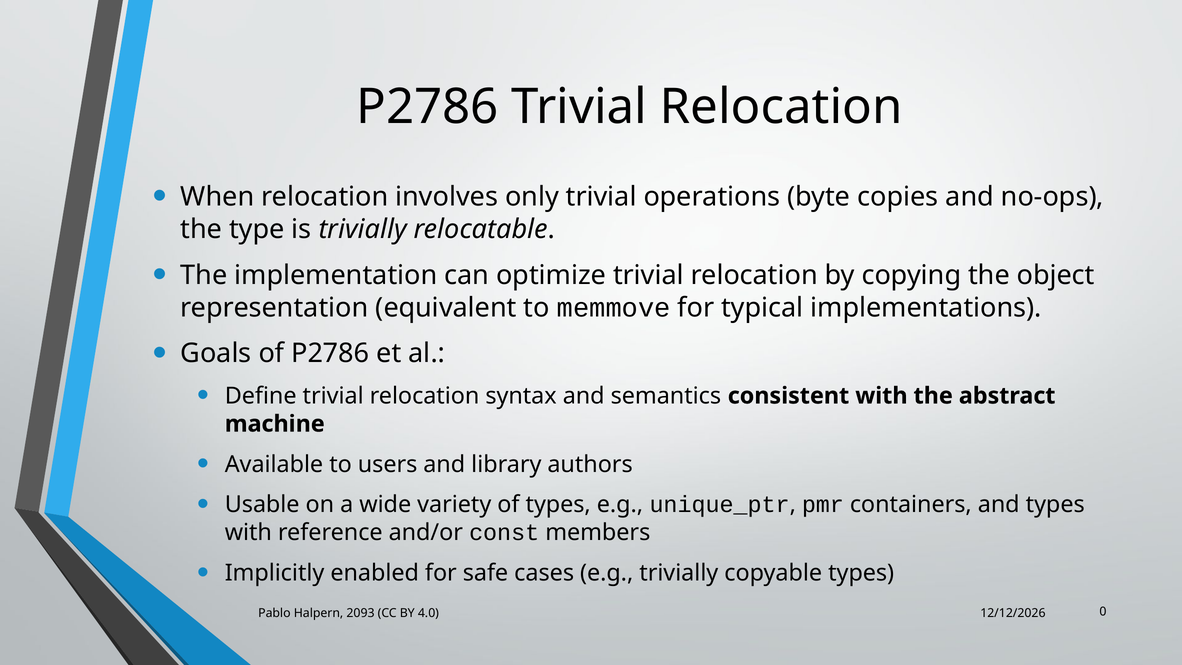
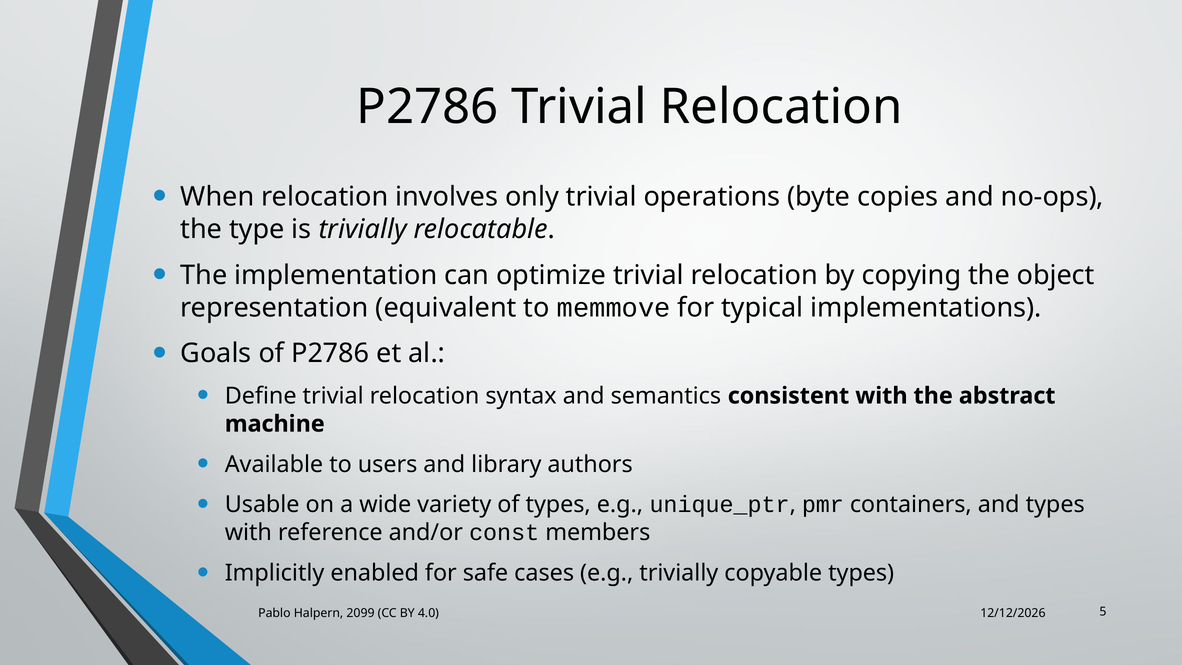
2093: 2093 -> 2099
0: 0 -> 5
